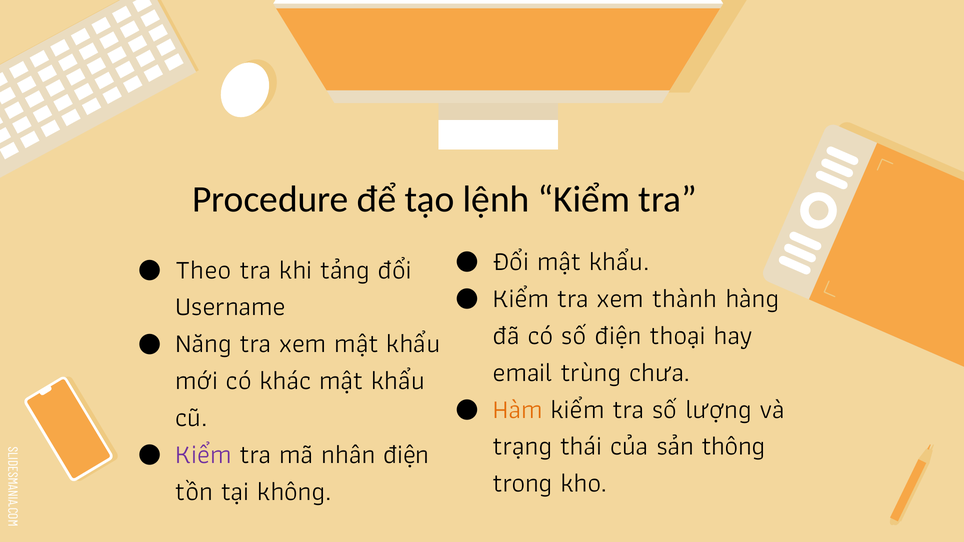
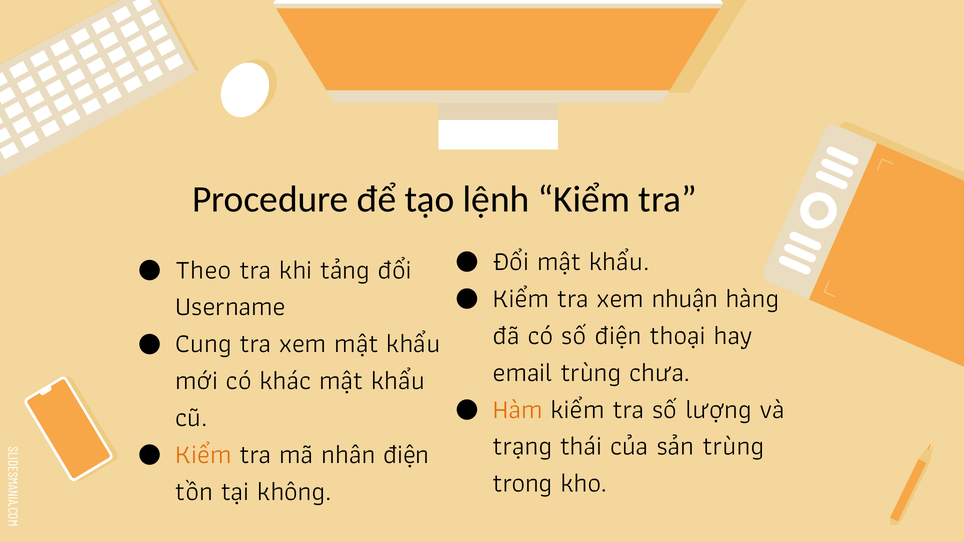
thành: thành -> nhuận
Năng: Năng -> Cung
sản thông: thông -> trùng
Kiểm at (204, 455) colour: purple -> orange
